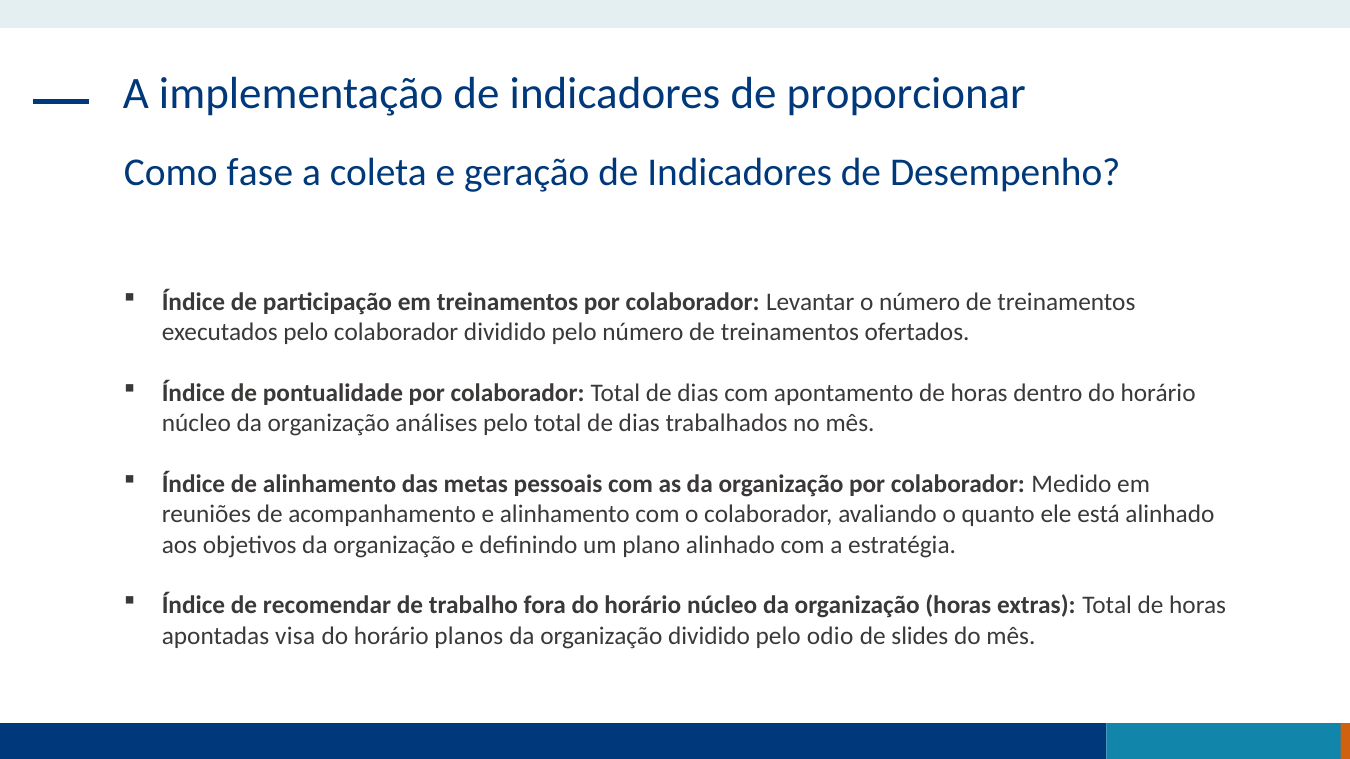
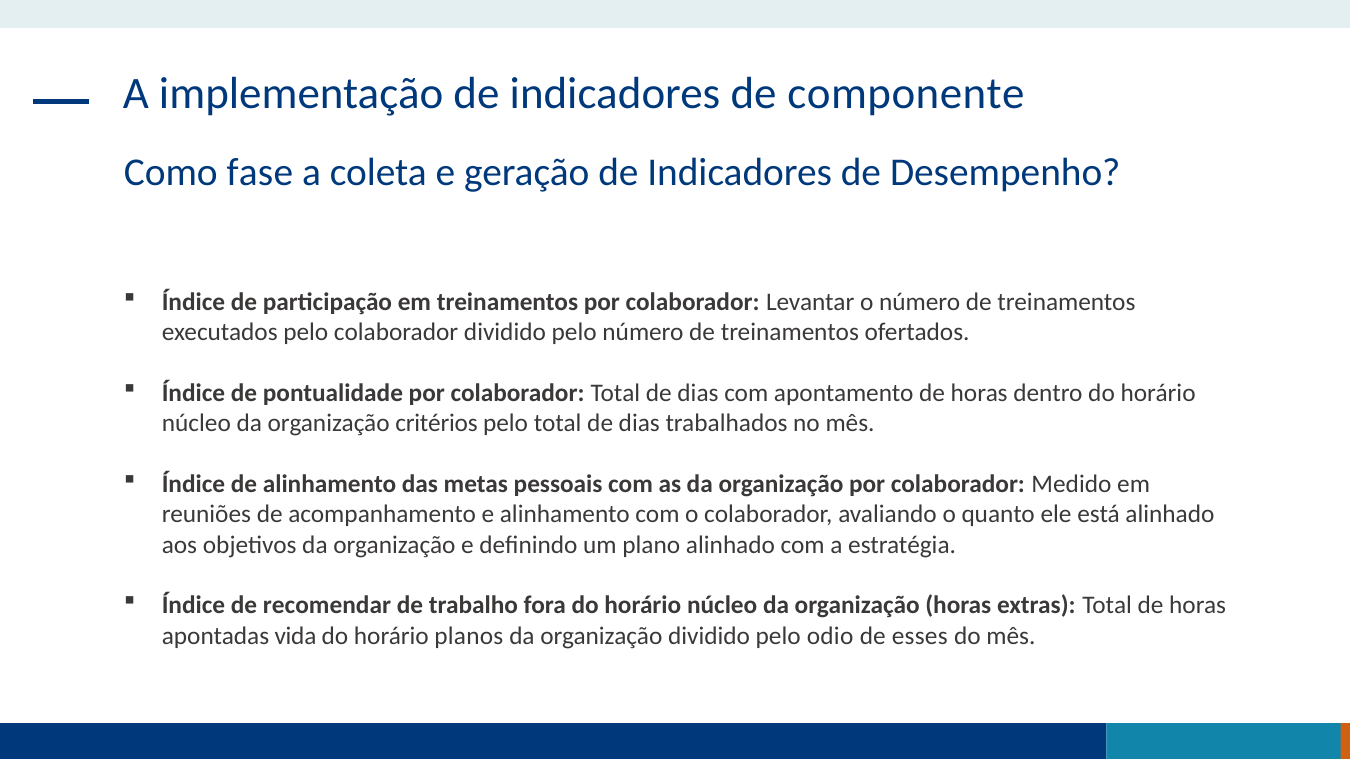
proporcionar: proporcionar -> componente
análises: análises -> critérios
visa: visa -> vida
slides: slides -> esses
